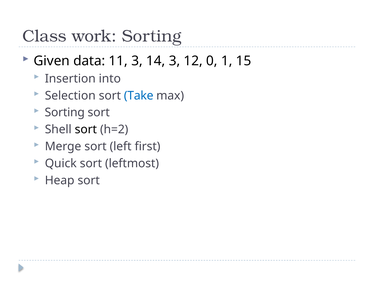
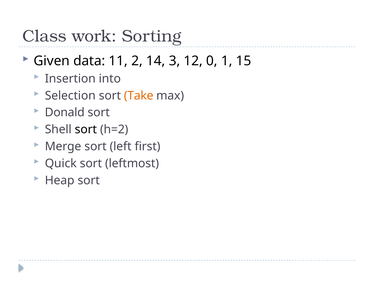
11 3: 3 -> 2
Take colour: blue -> orange
Sorting at (65, 112): Sorting -> Donald
